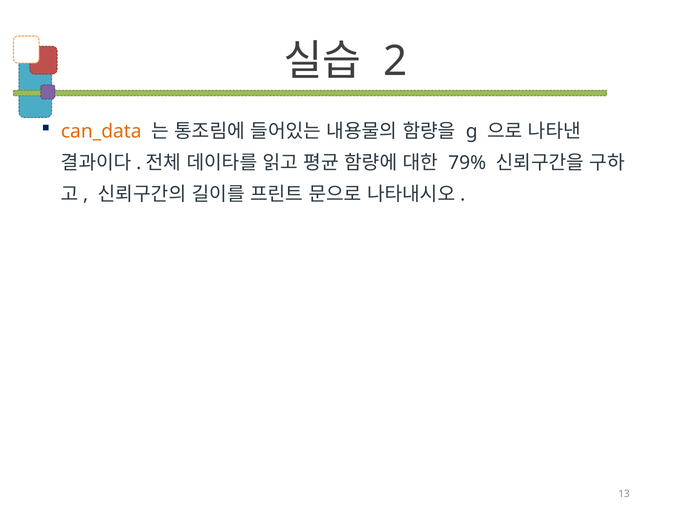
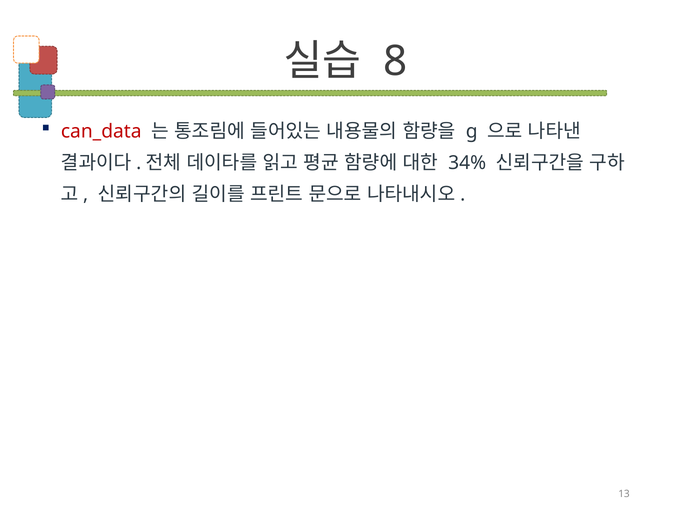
2: 2 -> 8
can_data colour: orange -> red
79%: 79% -> 34%
